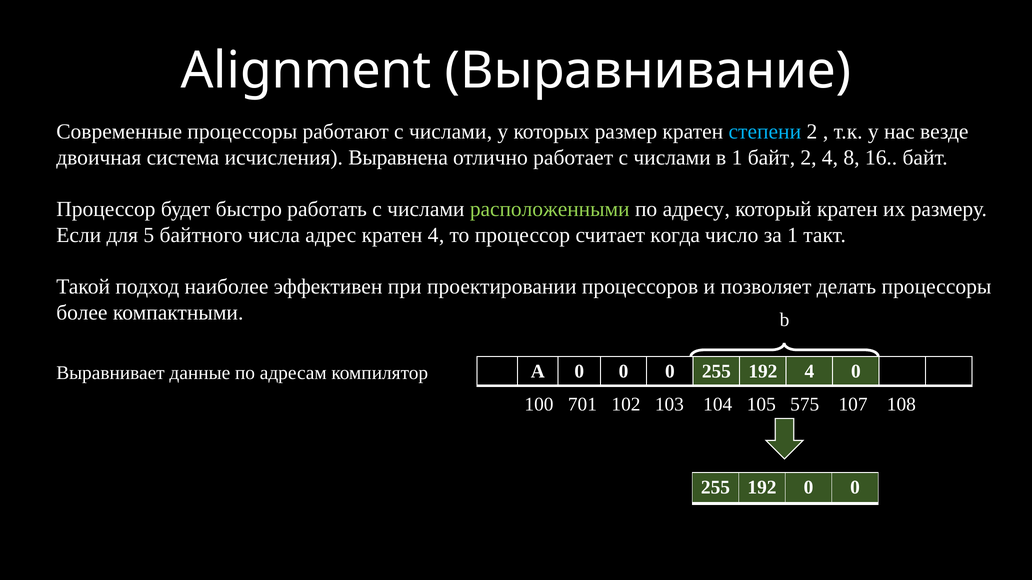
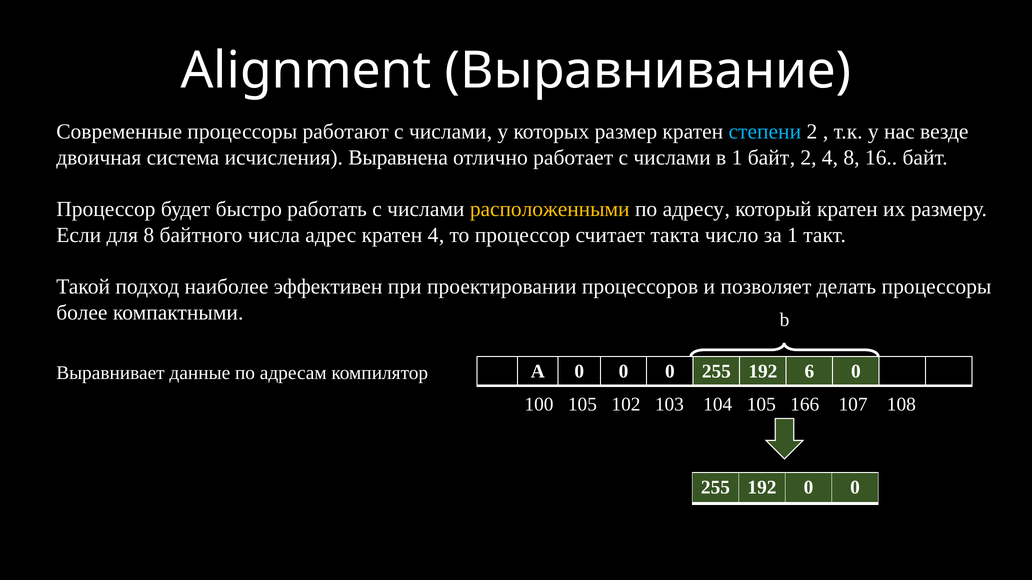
расположенными colour: light green -> yellow
для 5: 5 -> 8
когда: когда -> такта
192 4: 4 -> 6
100 701: 701 -> 105
575: 575 -> 166
